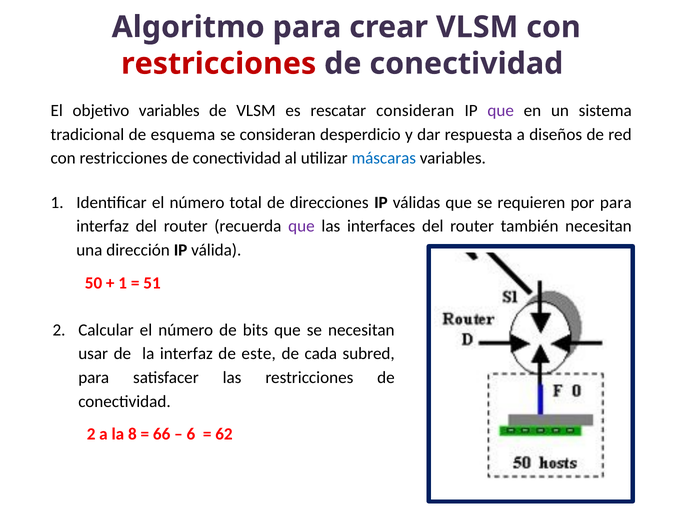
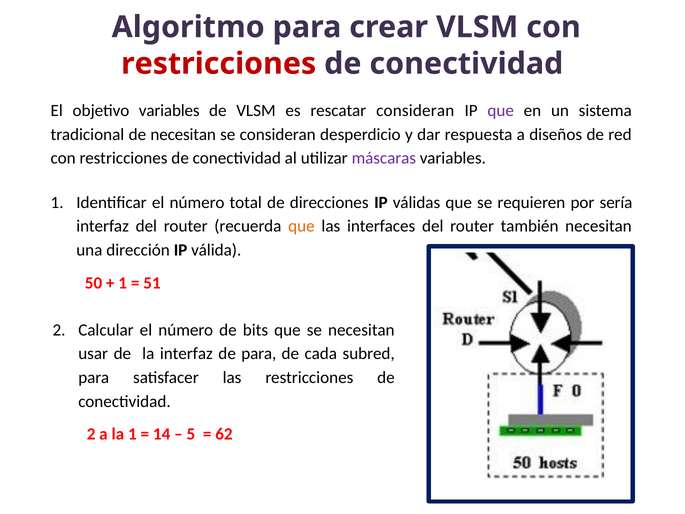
de esquema: esquema -> necesitan
máscaras colour: blue -> purple
por para: para -> sería
que at (301, 226) colour: purple -> orange
de este: este -> para
la 8: 8 -> 1
66: 66 -> 14
6: 6 -> 5
